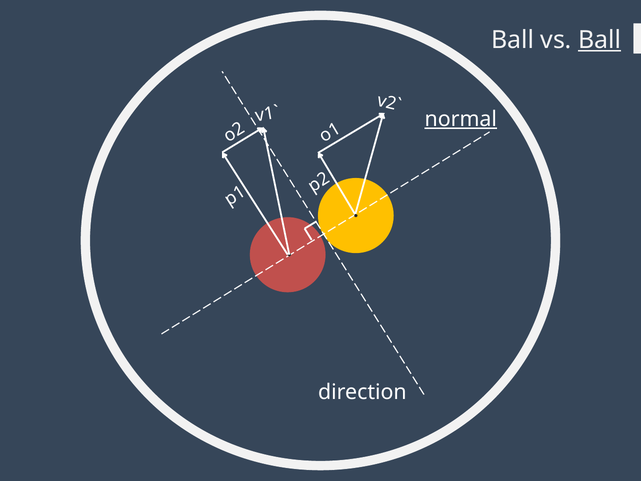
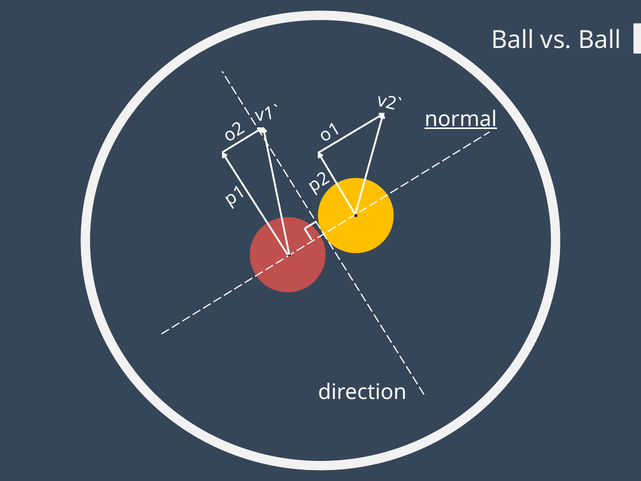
Ball at (600, 40) underline: present -> none
